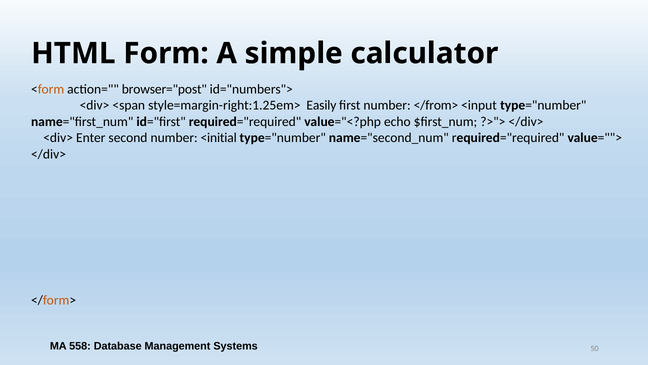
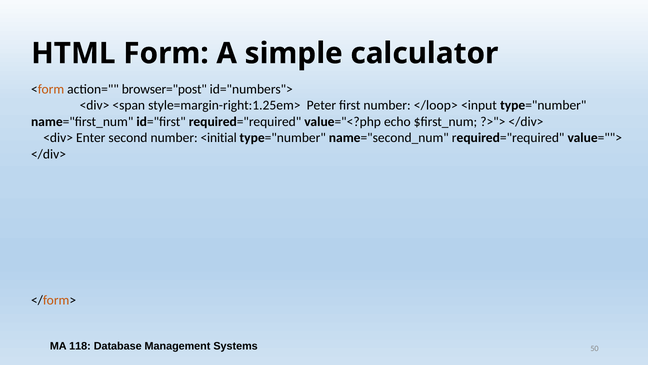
Easily: Easily -> Peter
</from>: </from> -> </loop>
558: 558 -> 118
